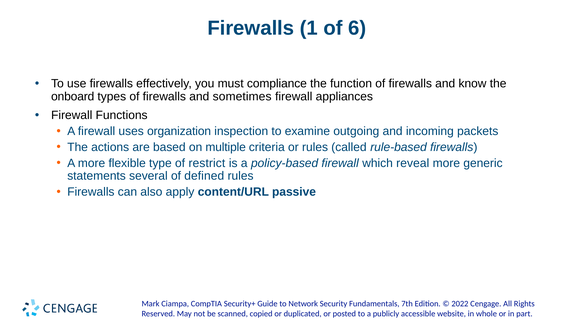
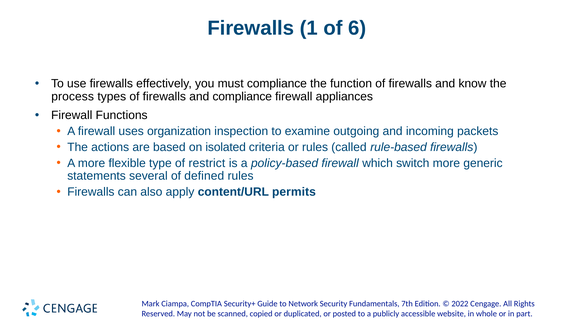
onboard: onboard -> process
and sometimes: sometimes -> compliance
multiple: multiple -> isolated
reveal: reveal -> switch
passive: passive -> permits
